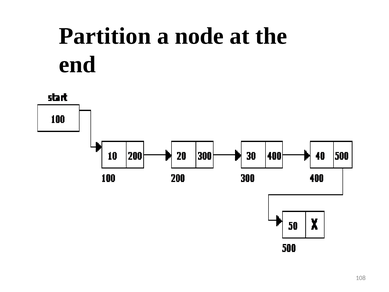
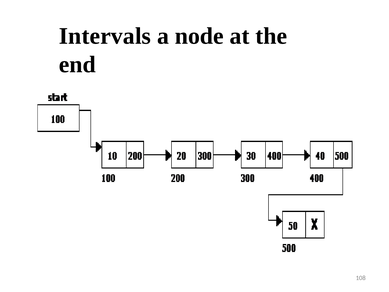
Partition: Partition -> Intervals
